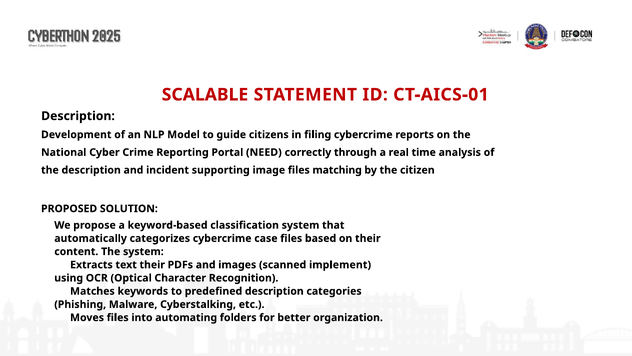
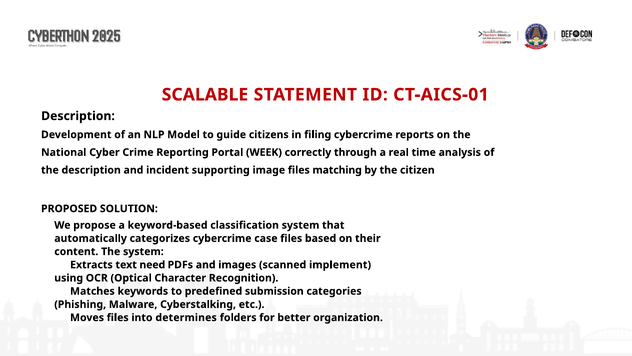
NEED: NEED -> WEEK
text their: their -> need
predefined description: description -> submission
automating: automating -> determines
